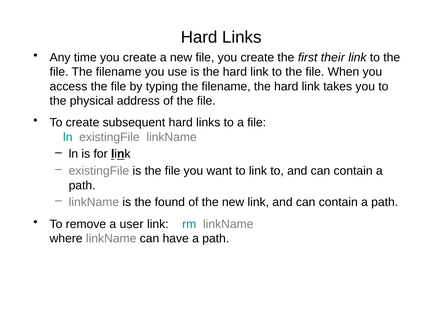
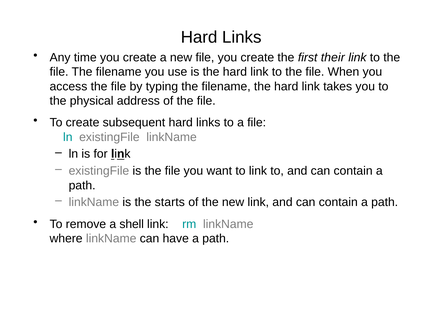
found: found -> starts
user: user -> shell
